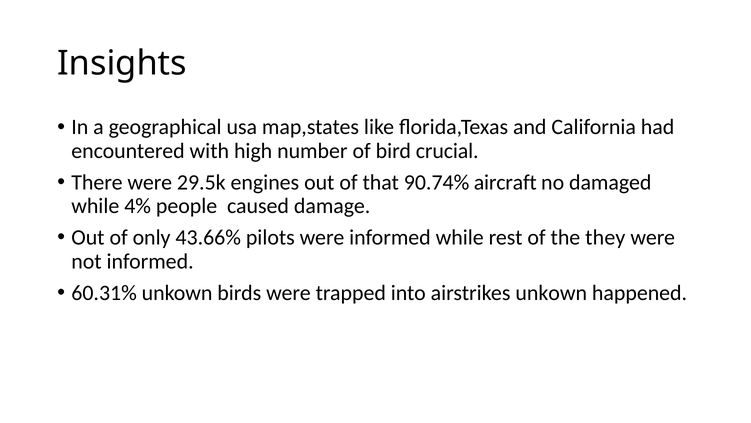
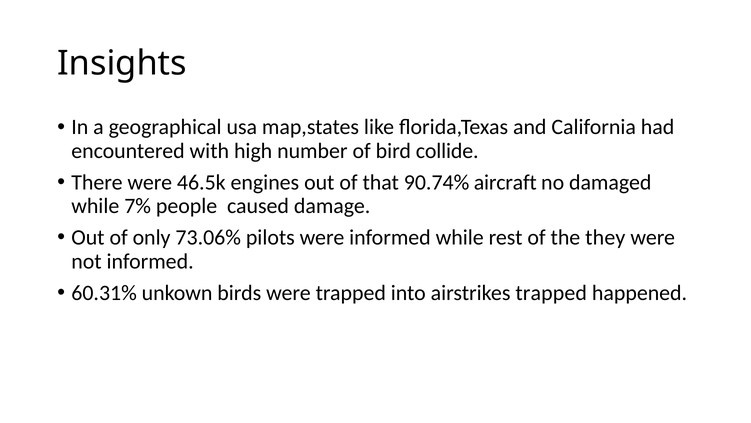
crucial: crucial -> collide
29.5k: 29.5k -> 46.5k
4%: 4% -> 7%
43.66%: 43.66% -> 73.06%
airstrikes unkown: unkown -> trapped
